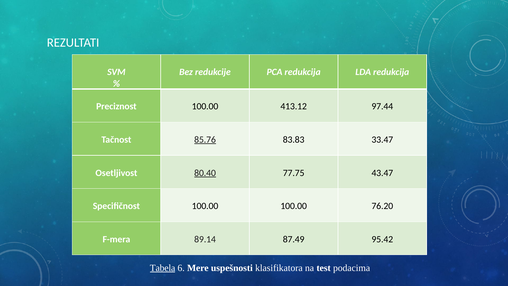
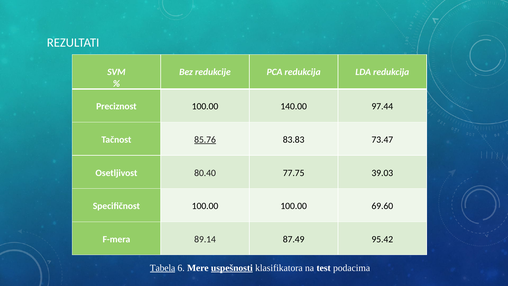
413.12: 413.12 -> 140.00
33.47: 33.47 -> 73.47
80.40 underline: present -> none
43.47: 43.47 -> 39.03
76.20: 76.20 -> 69.60
uspešnosti underline: none -> present
